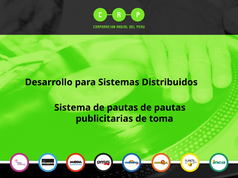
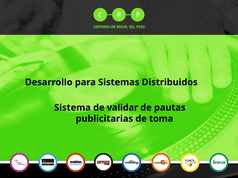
Sistema de pautas: pautas -> validar
